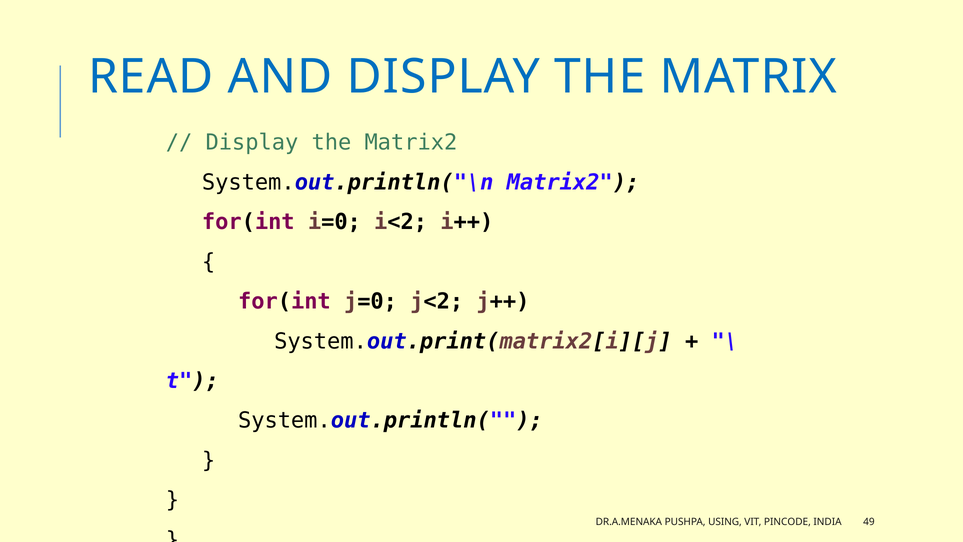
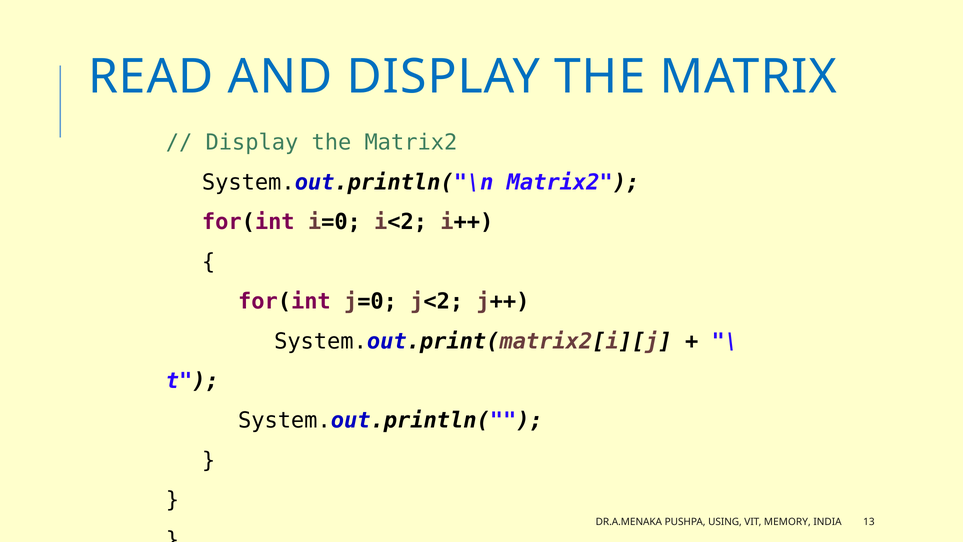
PINCODE: PINCODE -> MEMORY
49: 49 -> 13
